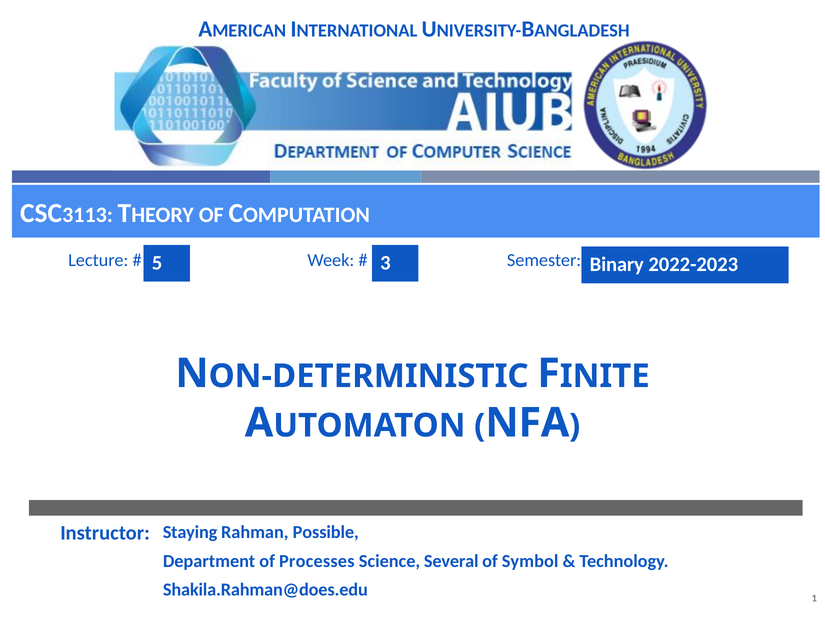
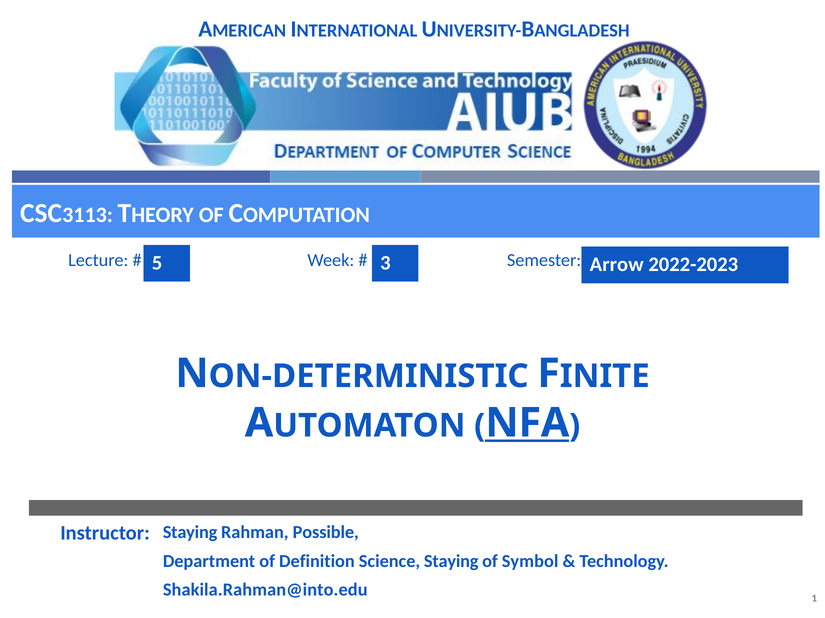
Binary: Binary -> Arrow
NFA underline: none -> present
Processes: Processes -> Definition
Science Several: Several -> Staying
Shakila.Rahman@does.edu: Shakila.Rahman@does.edu -> Shakila.Rahman@into.edu
